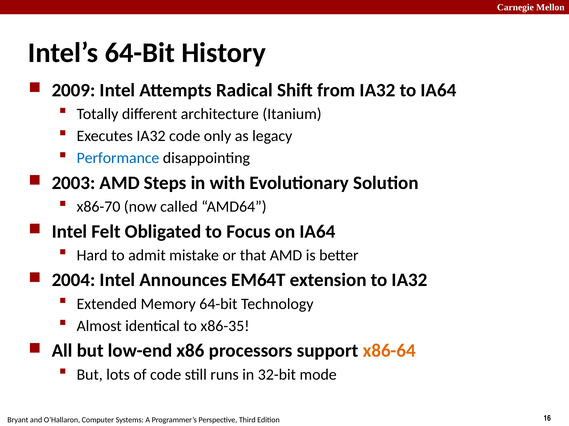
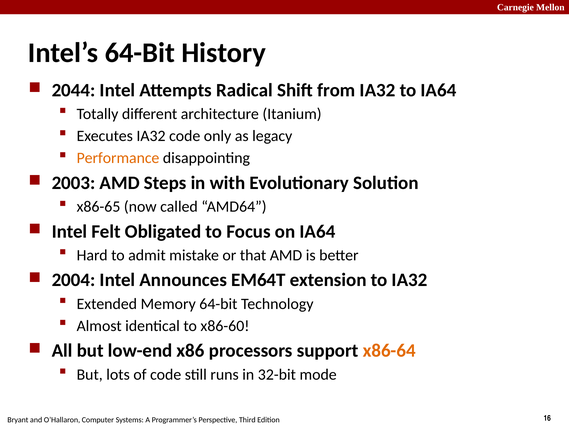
2009: 2009 -> 2044
Performance colour: blue -> orange
x86-70: x86-70 -> x86-65
x86-35: x86-35 -> x86-60
